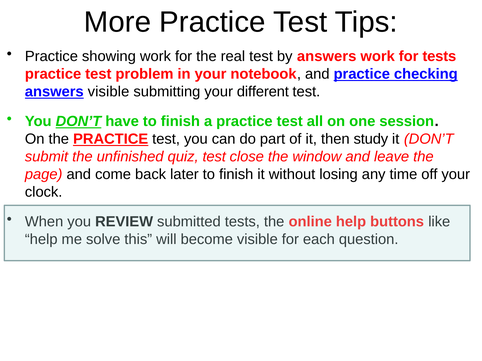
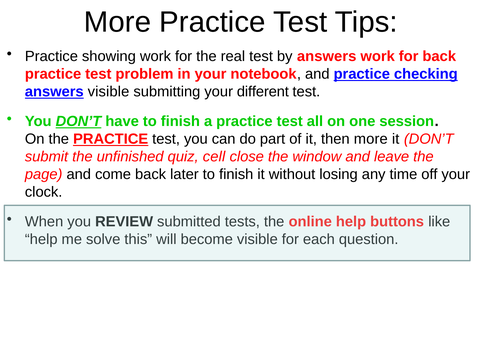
for tests: tests -> back
then study: study -> more
quiz test: test -> cell
